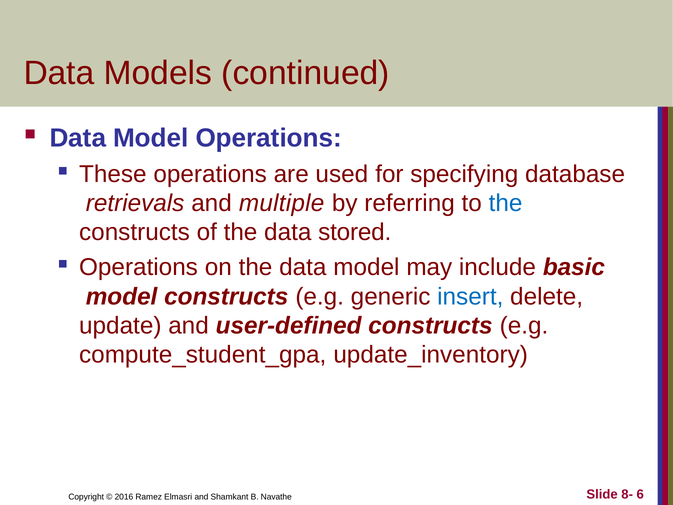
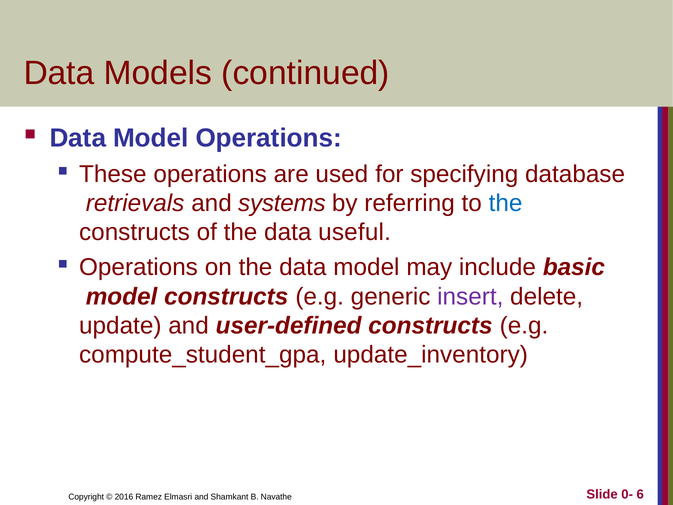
multiple: multiple -> systems
stored: stored -> useful
insert colour: blue -> purple
8-: 8- -> 0-
